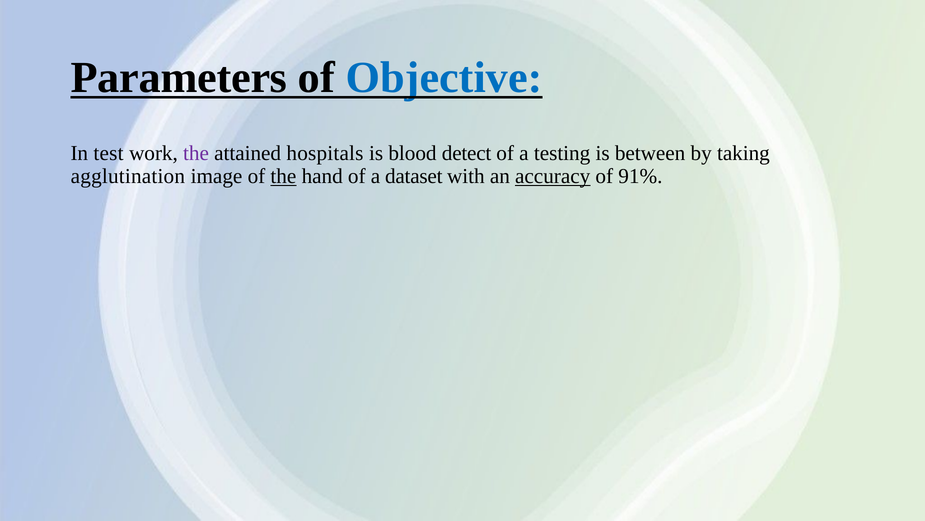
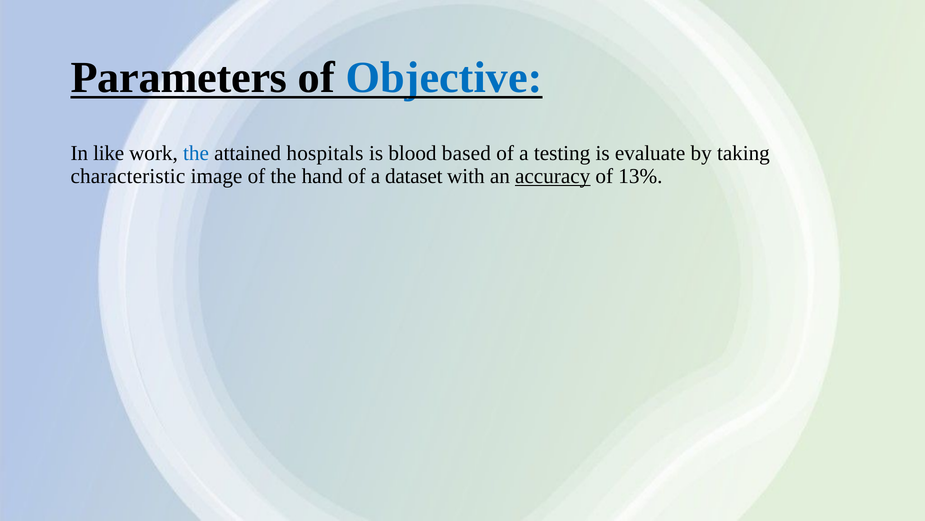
test: test -> like
the at (196, 153) colour: purple -> blue
detect: detect -> based
between: between -> evaluate
agglutination: agglutination -> characteristic
the at (283, 176) underline: present -> none
91%: 91% -> 13%
